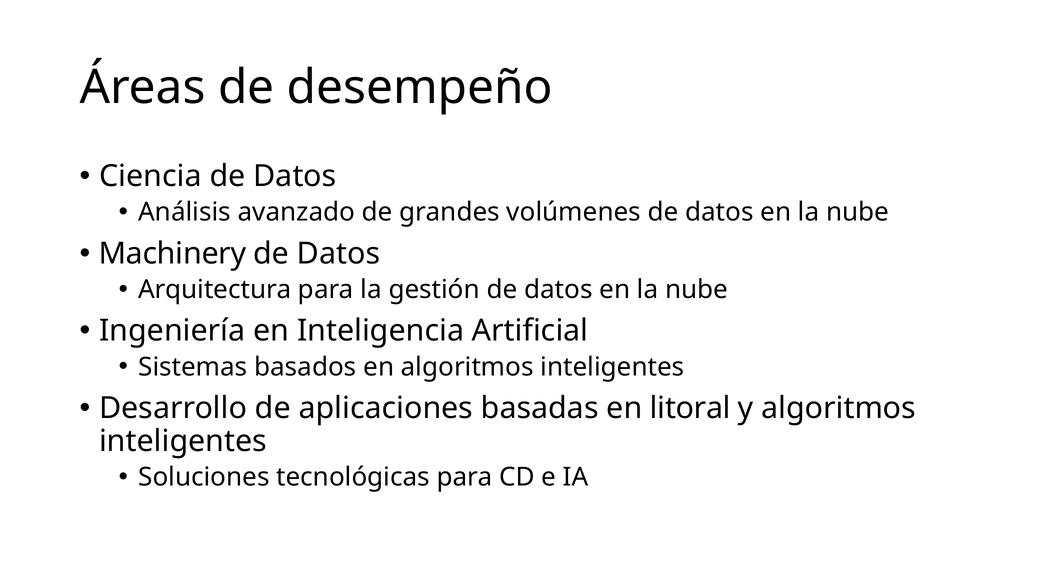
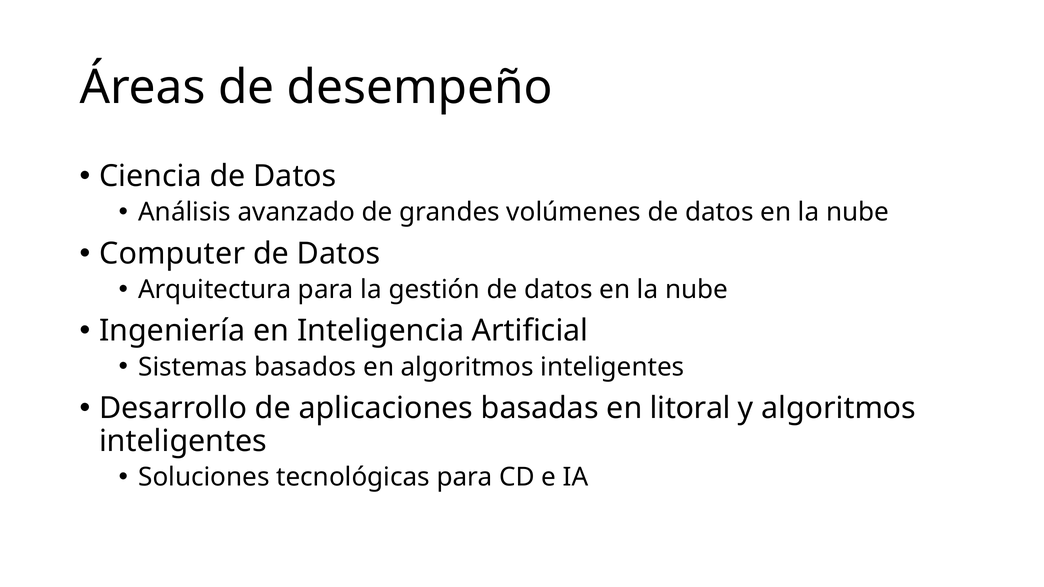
Machinery: Machinery -> Computer
